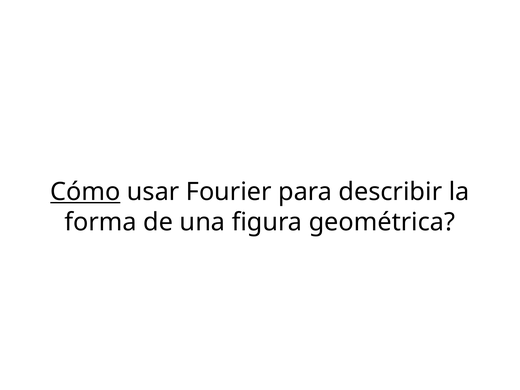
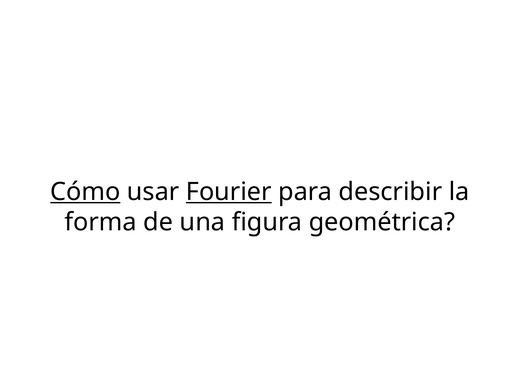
Fourier underline: none -> present
